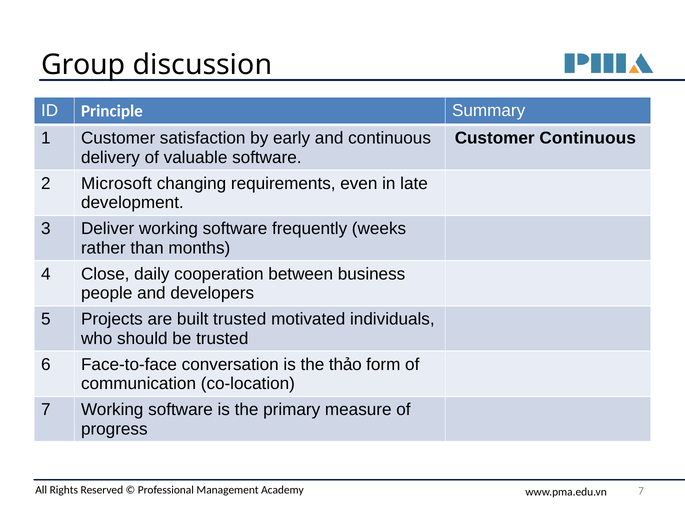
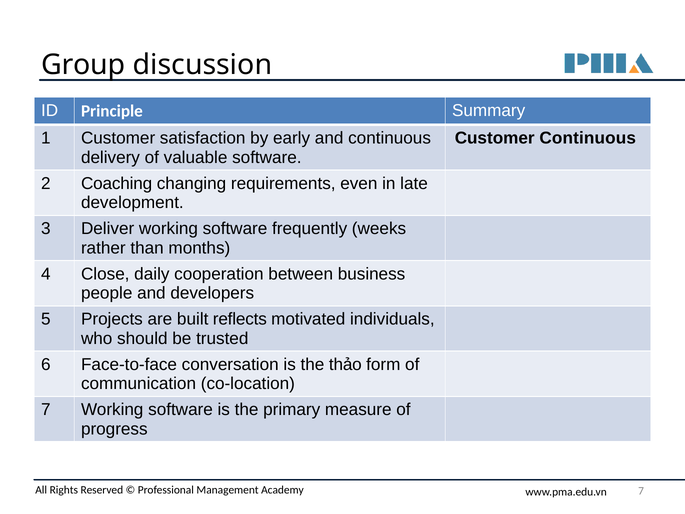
Microsoft: Microsoft -> Coaching
built trusted: trusted -> reflects
